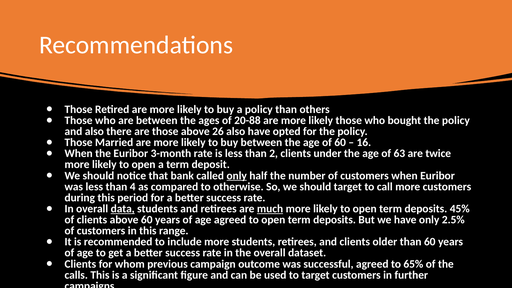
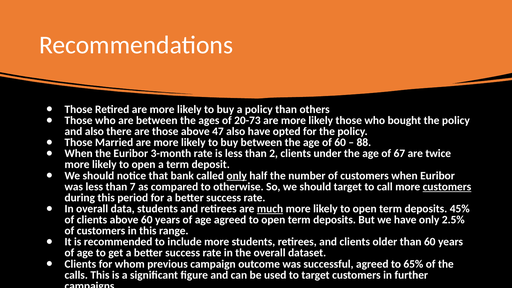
20-88: 20-88 -> 20-73
26: 26 -> 47
16: 16 -> 88
63: 63 -> 67
4: 4 -> 7
customers at (447, 187) underline: none -> present
data underline: present -> none
